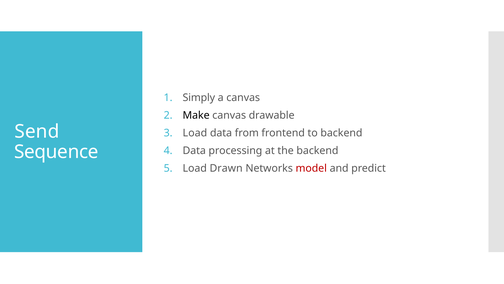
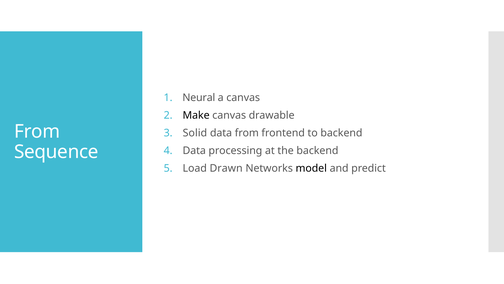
Simply: Simply -> Neural
Send at (37, 131): Send -> From
Load at (195, 133): Load -> Solid
model colour: red -> black
